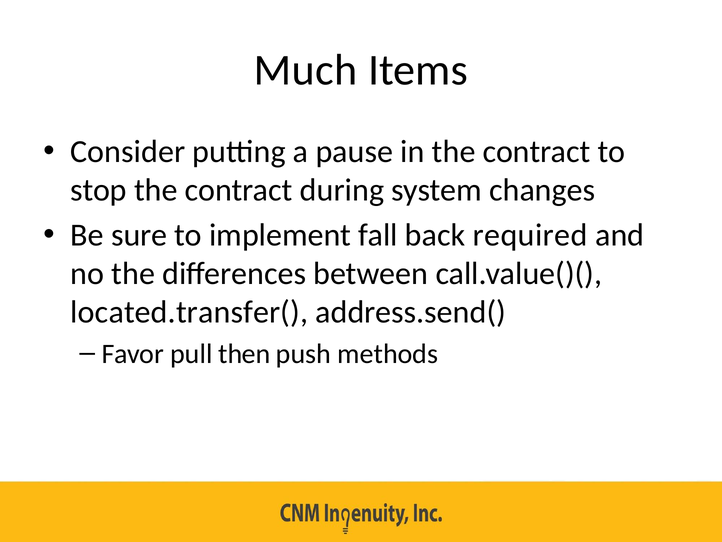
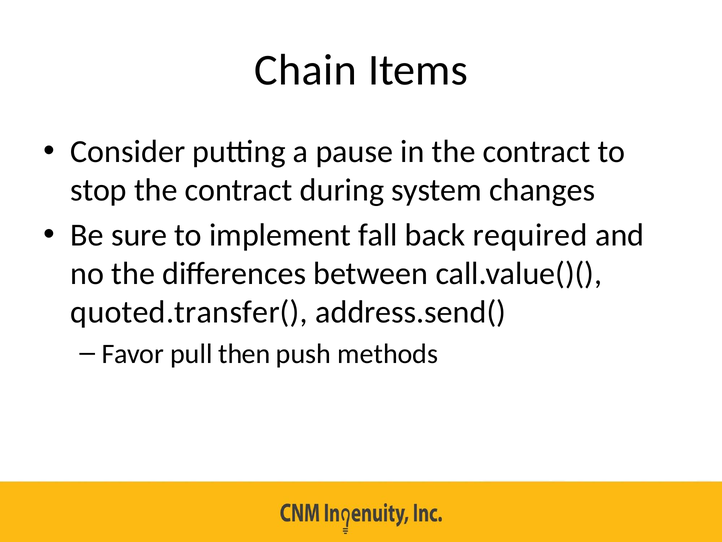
Much: Much -> Chain
located.transfer(: located.transfer( -> quoted.transfer(
